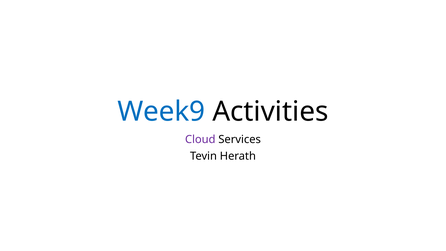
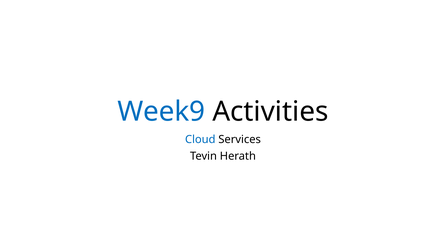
Cloud colour: purple -> blue
